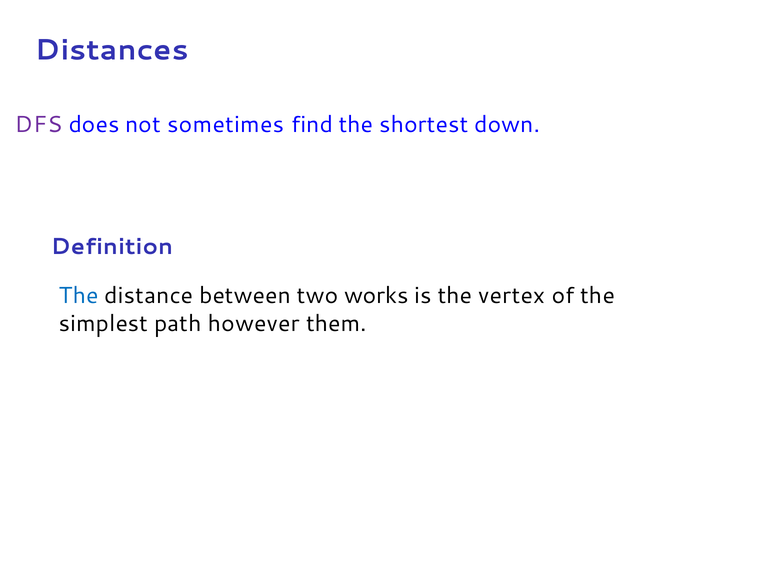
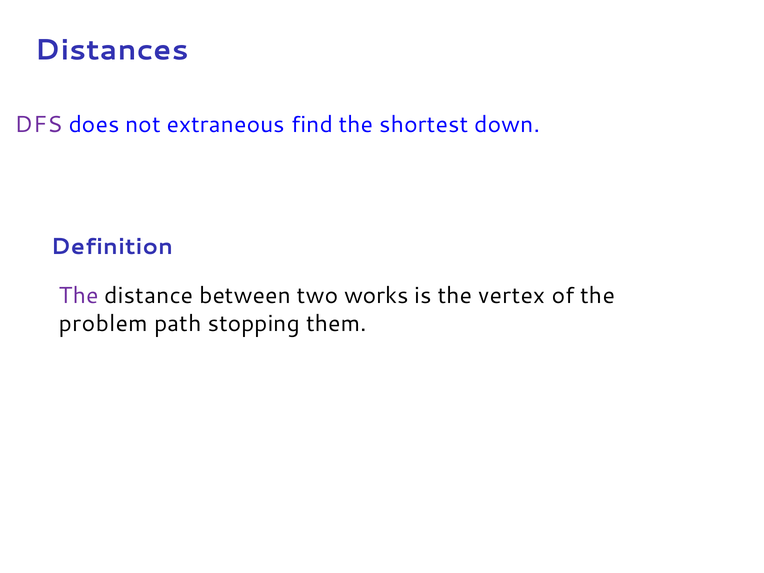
sometimes: sometimes -> extraneous
The at (79, 296) colour: blue -> purple
simplest: simplest -> problem
however: however -> stopping
